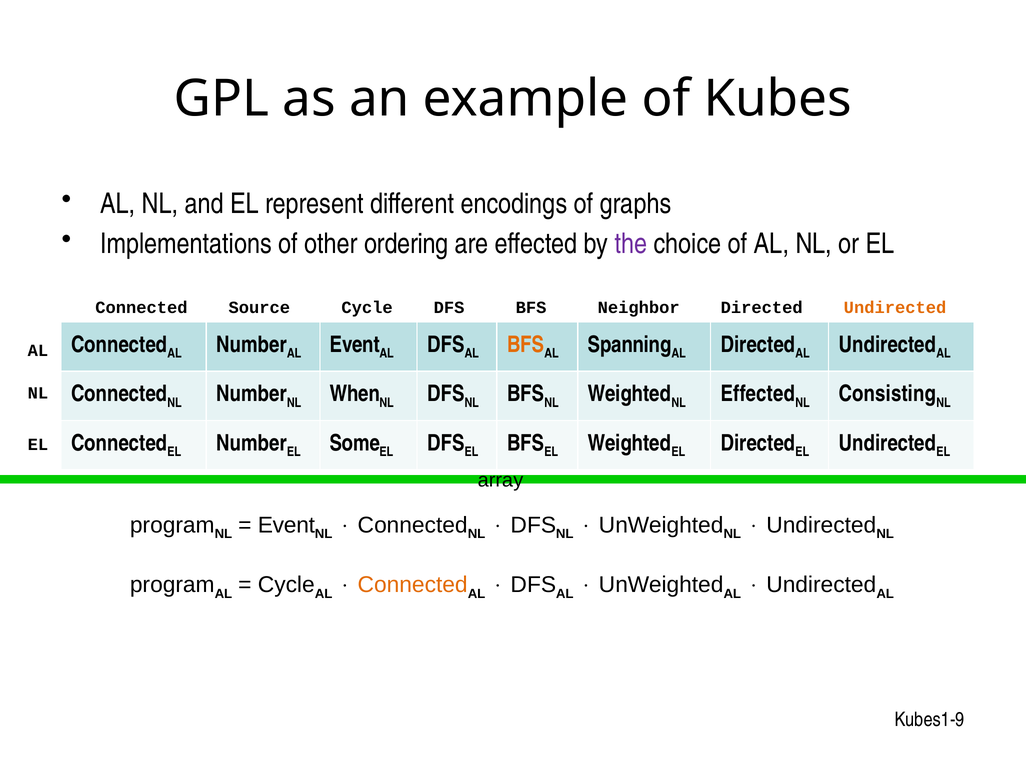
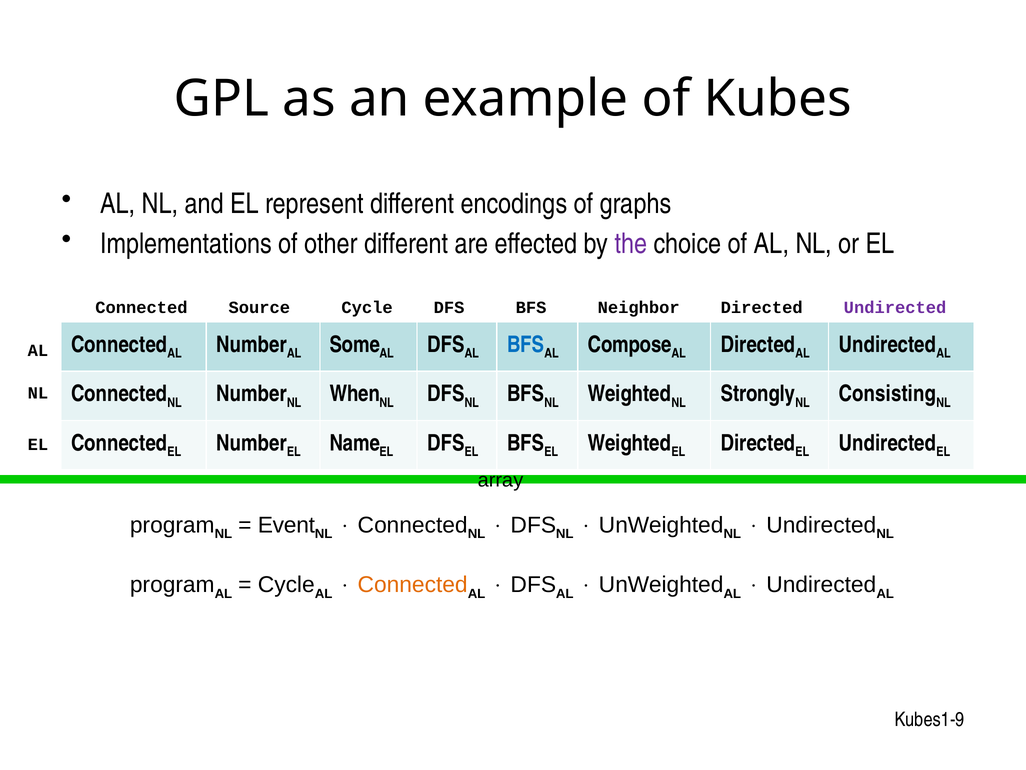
other ordering: ordering -> different
Undirected at (895, 307) colour: orange -> purple
AL Event: Event -> Some
BFS at (526, 345) colour: orange -> blue
Spanning: Spanning -> Compose
NL Effected: Effected -> Strongly
Some: Some -> Name
